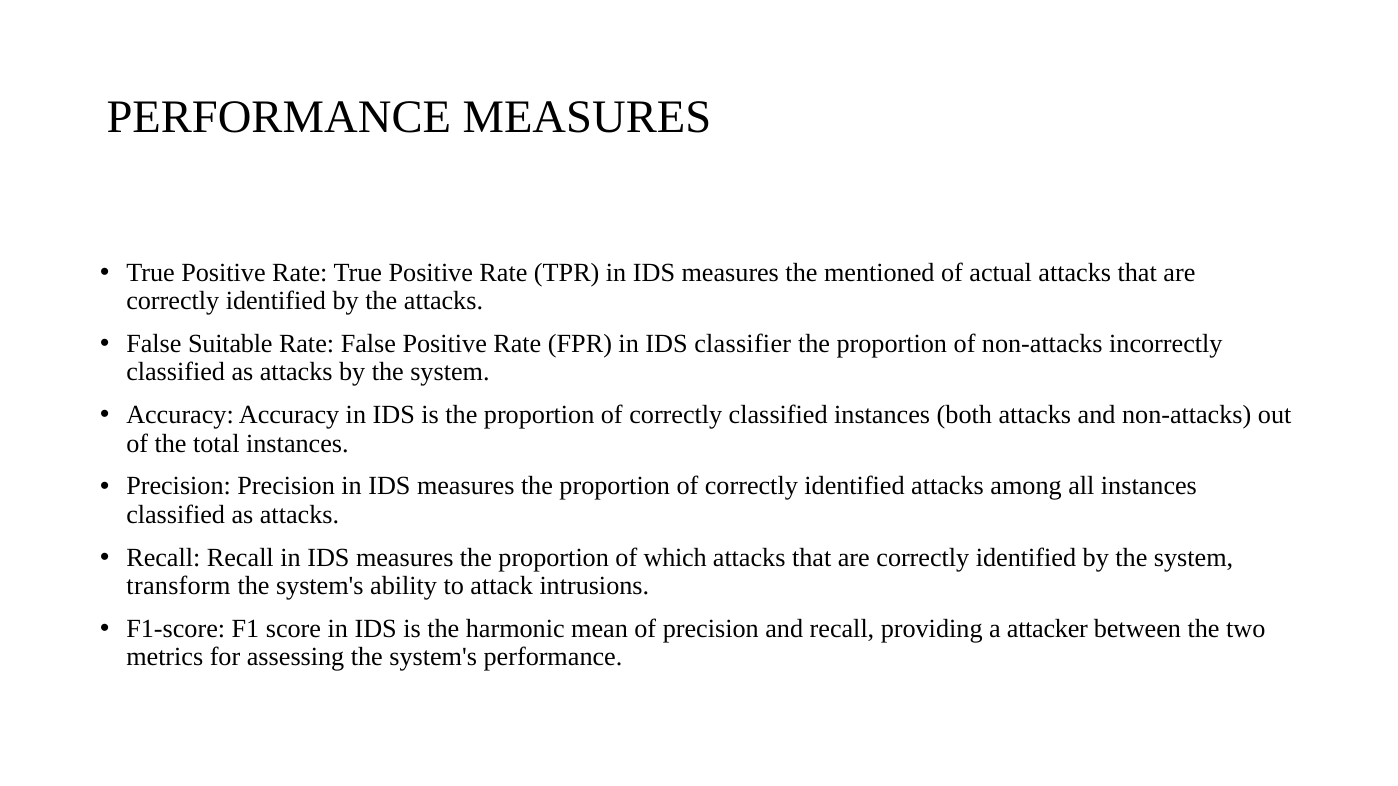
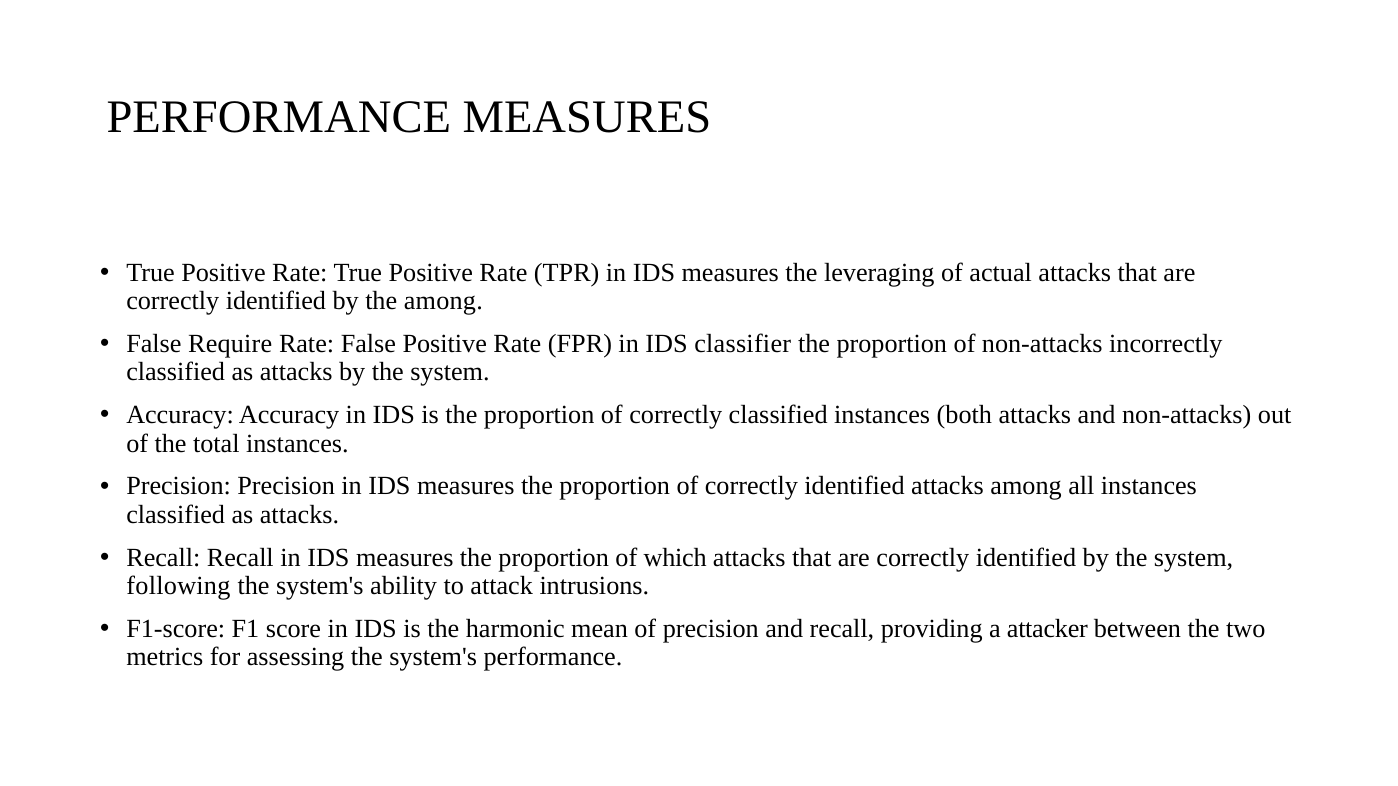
mentioned: mentioned -> leveraging
the attacks: attacks -> among
Suitable: Suitable -> Require
transform: transform -> following
